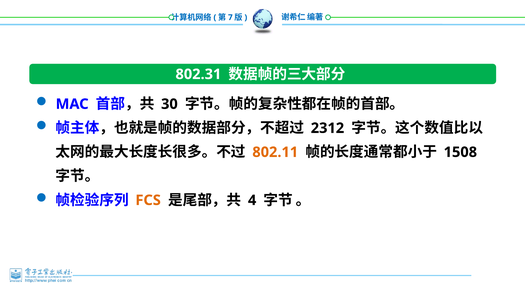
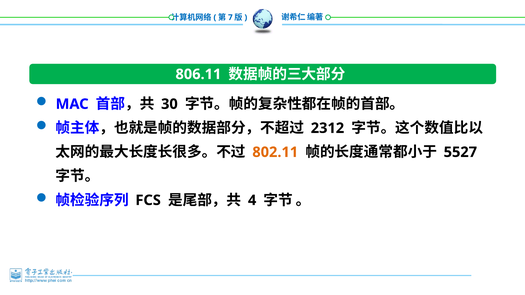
802.31: 802.31 -> 806.11
1508: 1508 -> 5527
FCS colour: orange -> black
